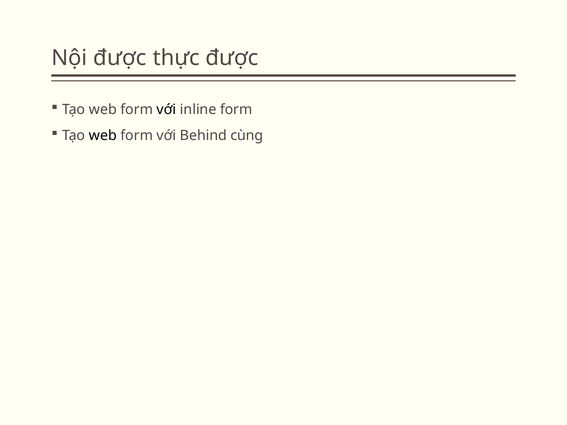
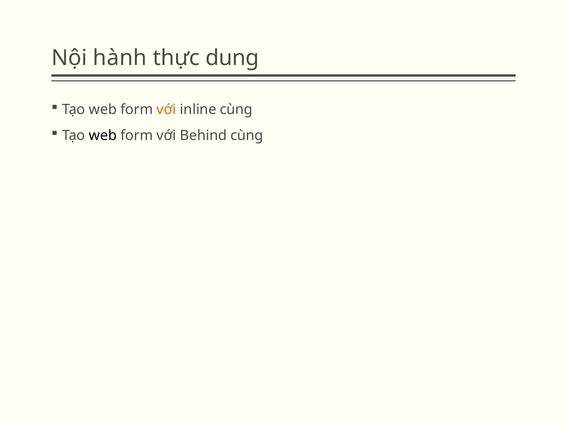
Nội được: được -> hành
thực được: được -> dung
với at (166, 110) colour: black -> orange
inline form: form -> cùng
